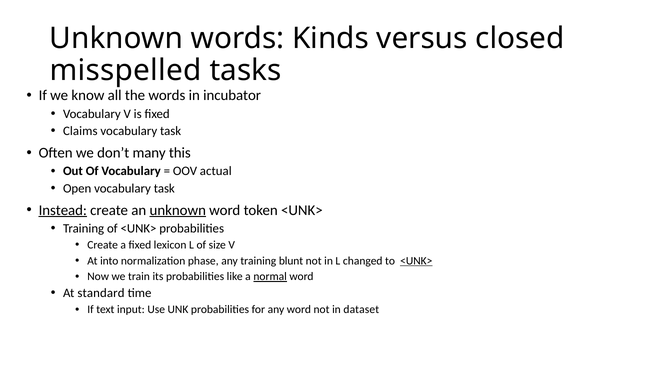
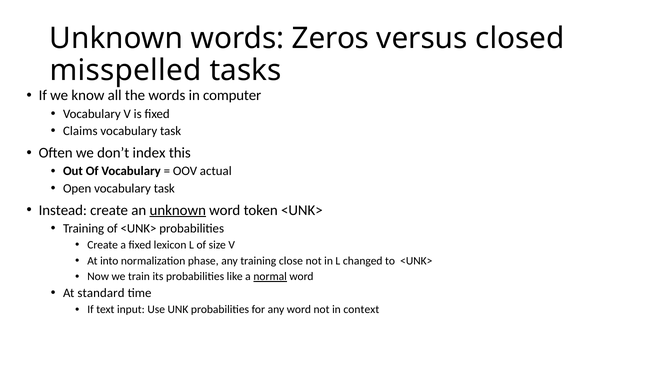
Kinds: Kinds -> Zeros
incubator: incubator -> computer
many: many -> index
Instead underline: present -> none
blunt: blunt -> close
<UNK> at (416, 261) underline: present -> none
dataset: dataset -> context
